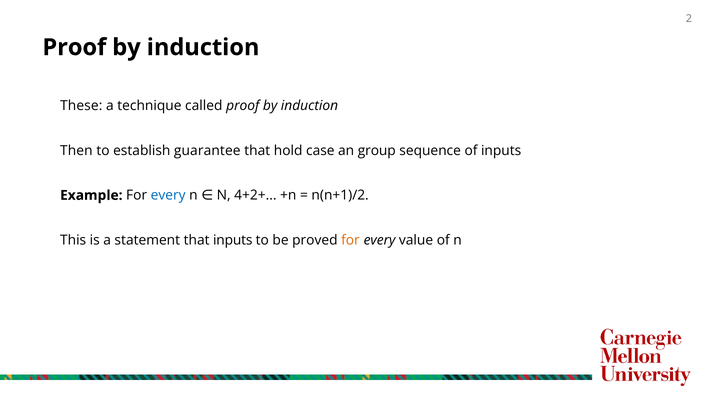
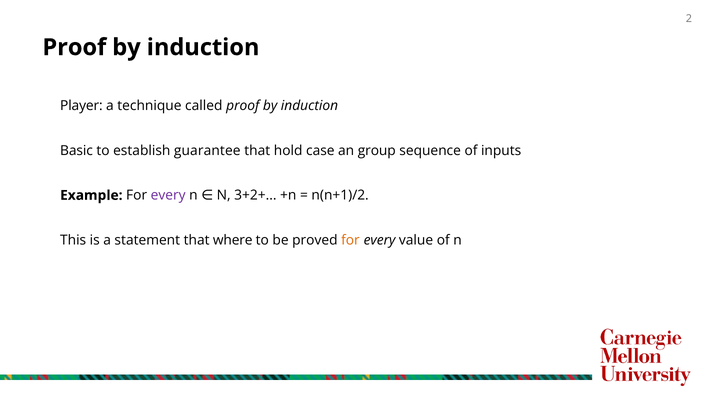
These: These -> Player
Then: Then -> Basic
every at (168, 195) colour: blue -> purple
4+2+: 4+2+ -> 3+2+
that inputs: inputs -> where
